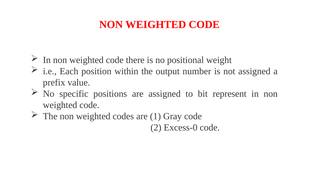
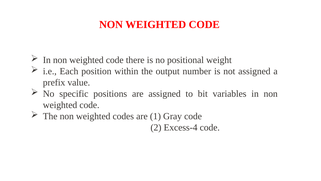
represent: represent -> variables
Excess-0: Excess-0 -> Excess-4
